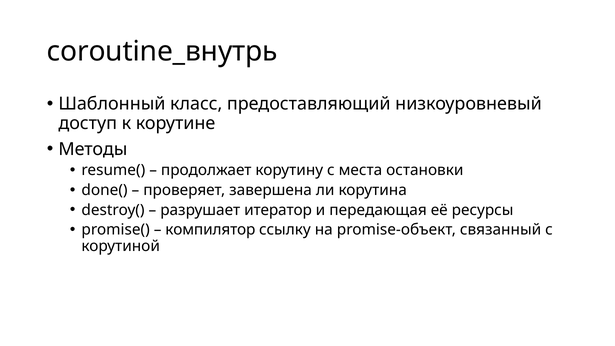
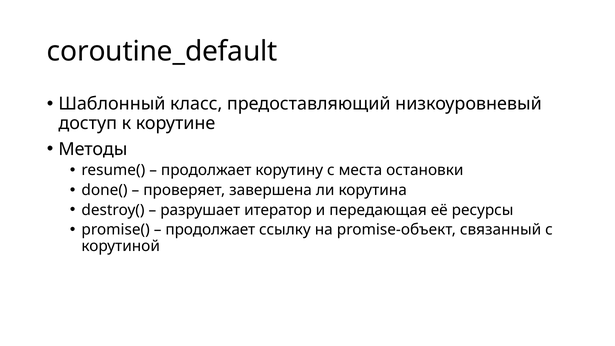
coroutine_внутрь: coroutine_внутрь -> coroutine_default
компилятор at (210, 230): компилятор -> продолжает
